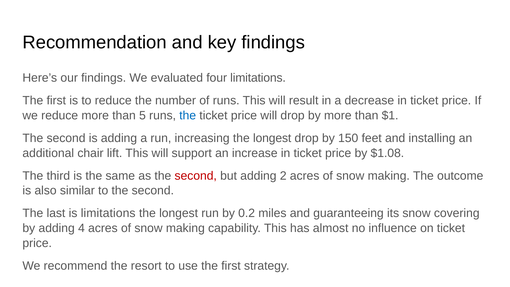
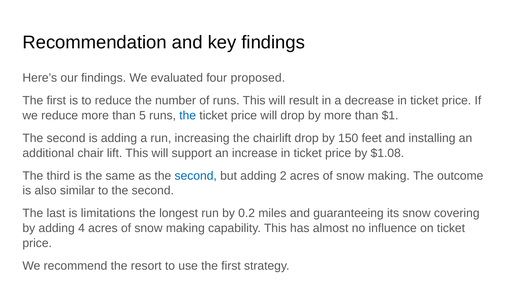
four limitations: limitations -> proposed
increasing the longest: longest -> chairlift
second at (196, 176) colour: red -> blue
